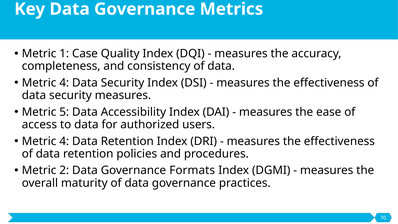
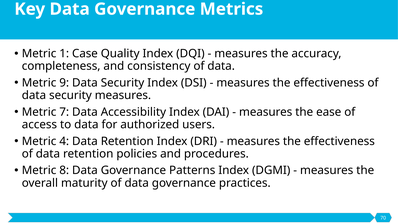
4 at (64, 83): 4 -> 9
5: 5 -> 7
2: 2 -> 8
Formats: Formats -> Patterns
